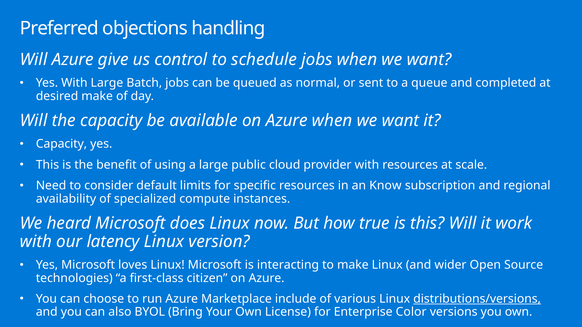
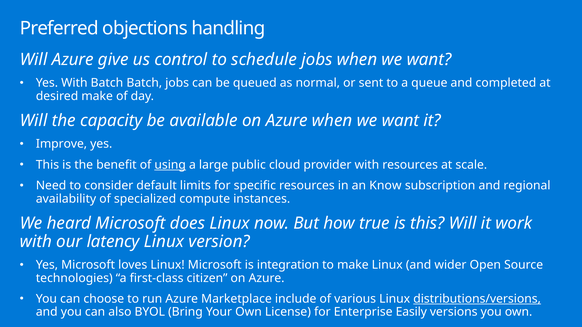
With Large: Large -> Batch
Capacity at (61, 144): Capacity -> Improve
using underline: none -> present
interacting: interacting -> integration
Color: Color -> Easily
